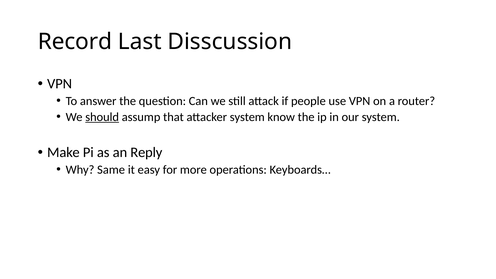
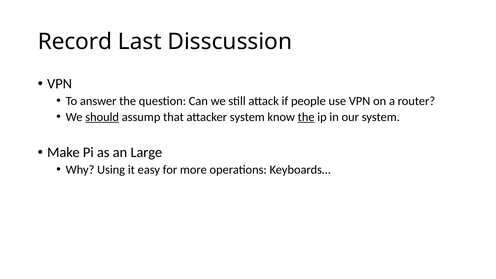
the at (306, 117) underline: none -> present
Reply: Reply -> Large
Same: Same -> Using
